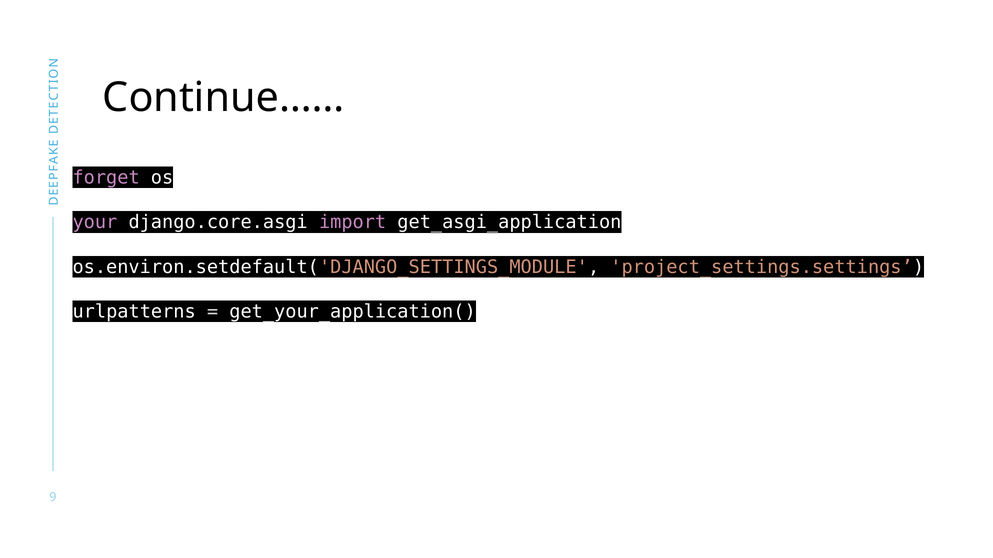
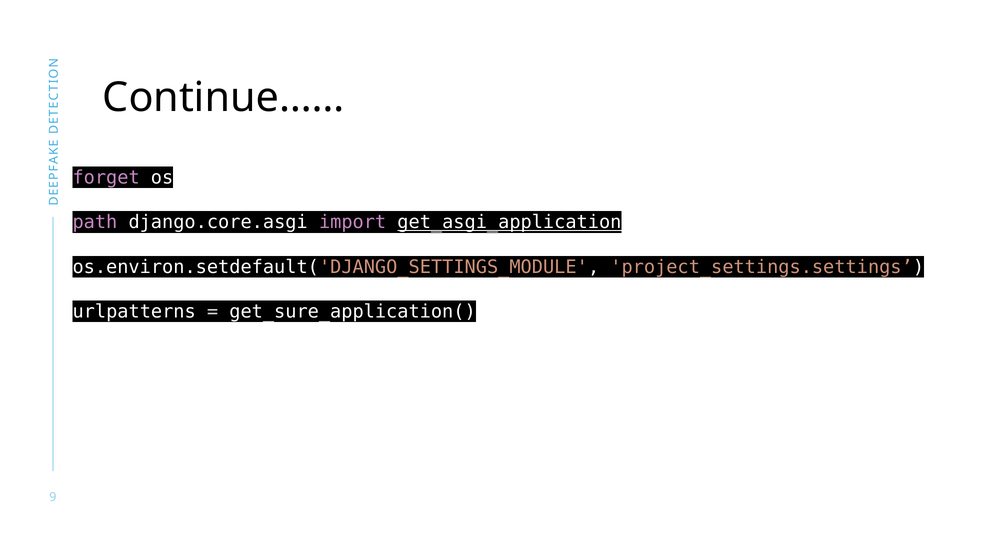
your: your -> path
get_asgi_application underline: none -> present
get_your_application(: get_your_application( -> get_sure_application(
